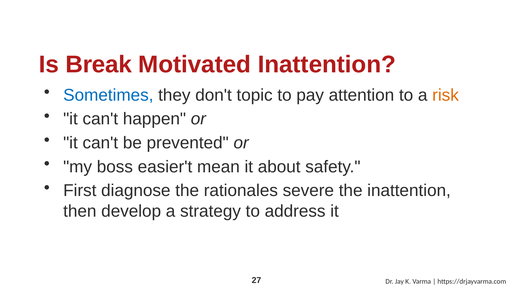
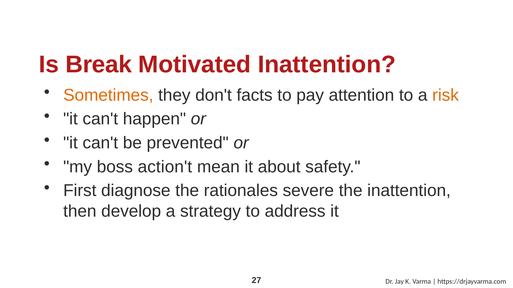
Sometimes colour: blue -> orange
topic: topic -> facts
easier't: easier't -> action't
